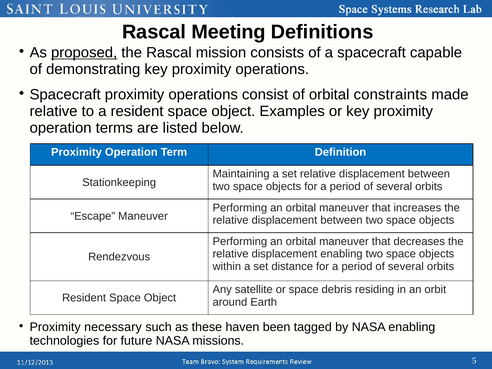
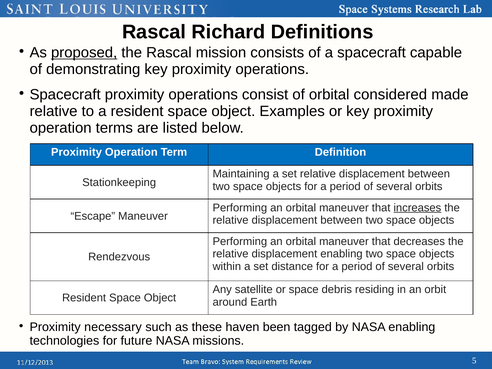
Meeting: Meeting -> Richard
constraints: constraints -> considered
increases underline: none -> present
